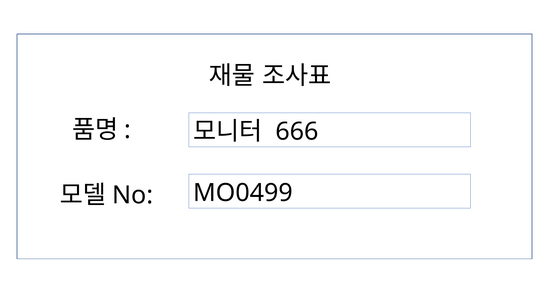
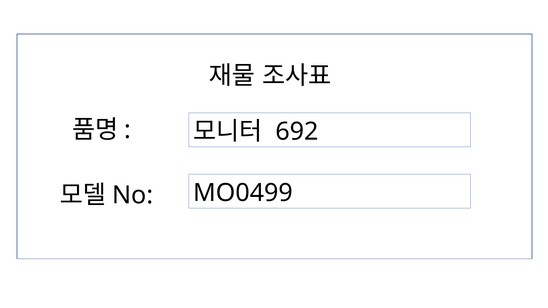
666: 666 -> 692
